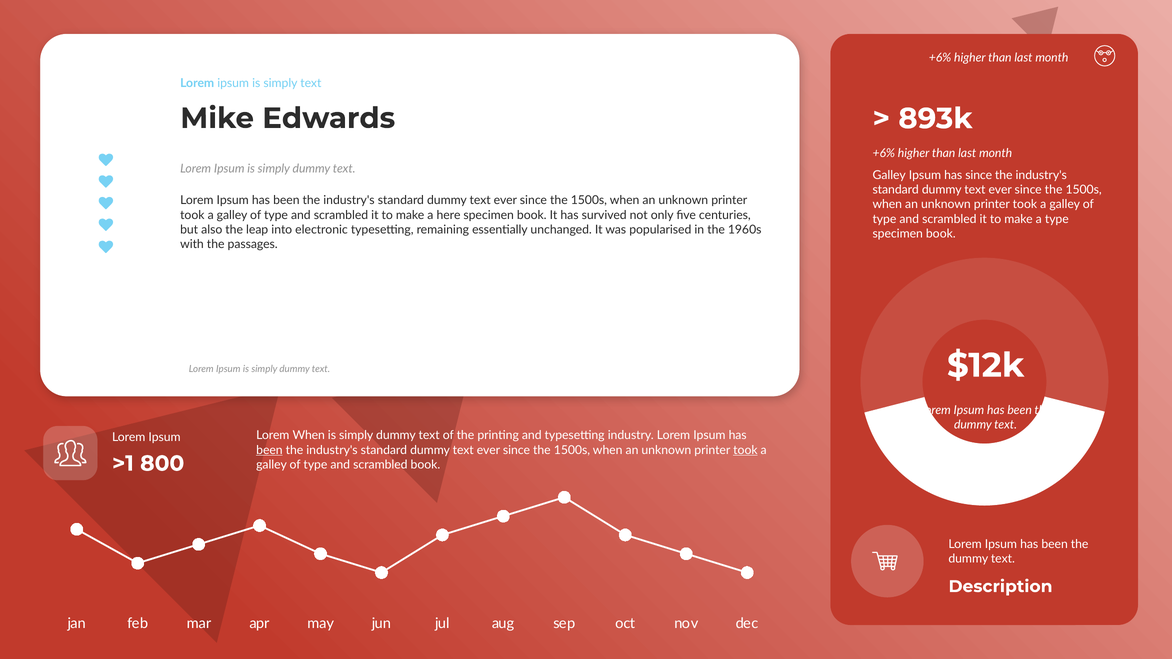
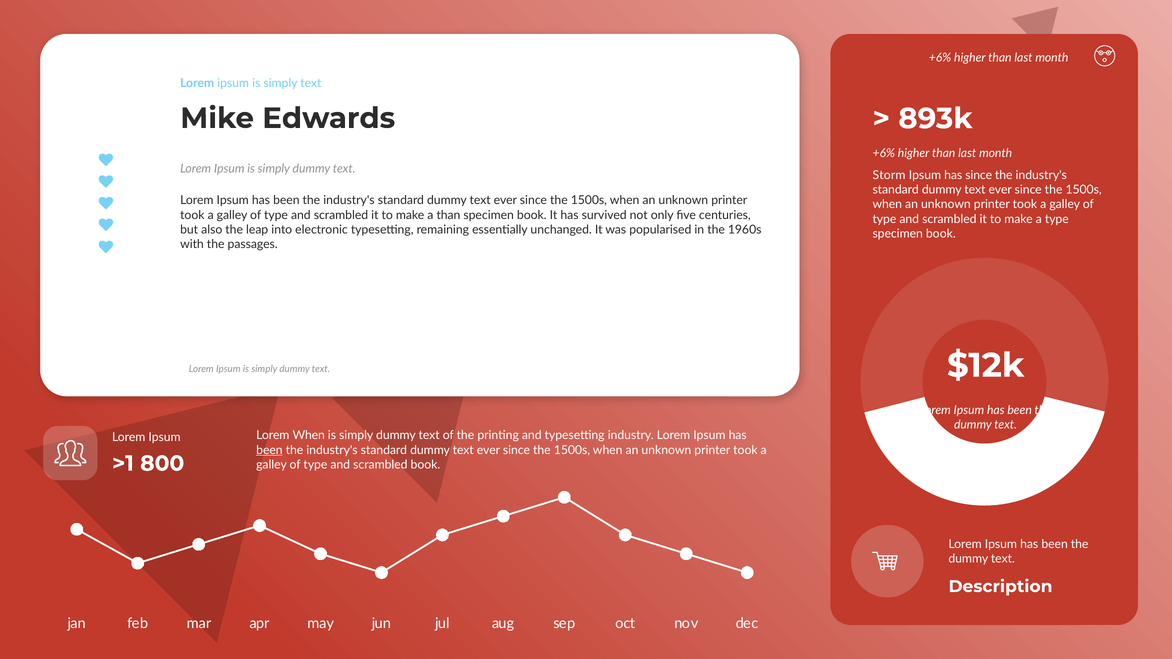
Galley at (889, 175): Galley -> Storm
a here: here -> than
took at (745, 450) underline: present -> none
